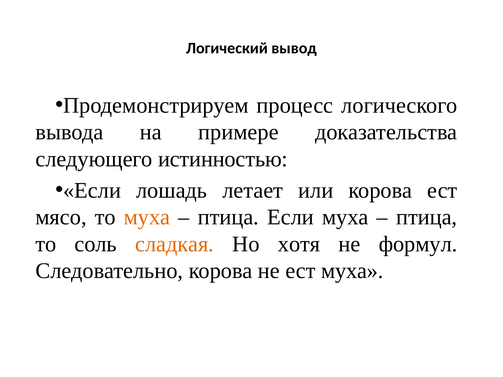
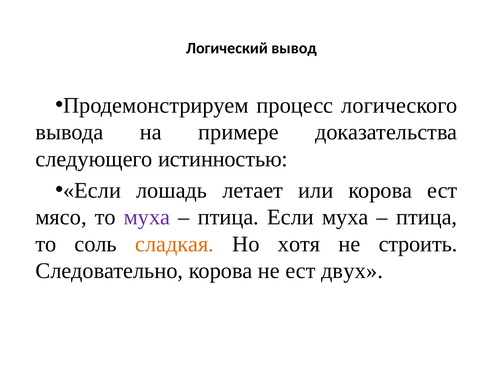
муха at (147, 217) colour: orange -> purple
формул: формул -> строить
ест муха: муха -> двух
